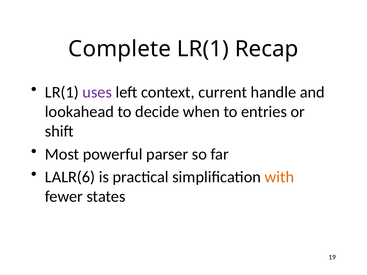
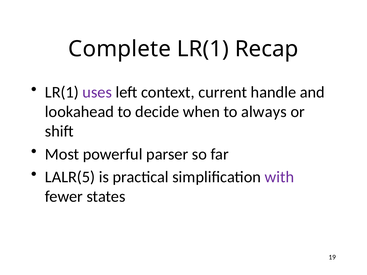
entries: entries -> always
LALR(6: LALR(6 -> LALR(5
with colour: orange -> purple
